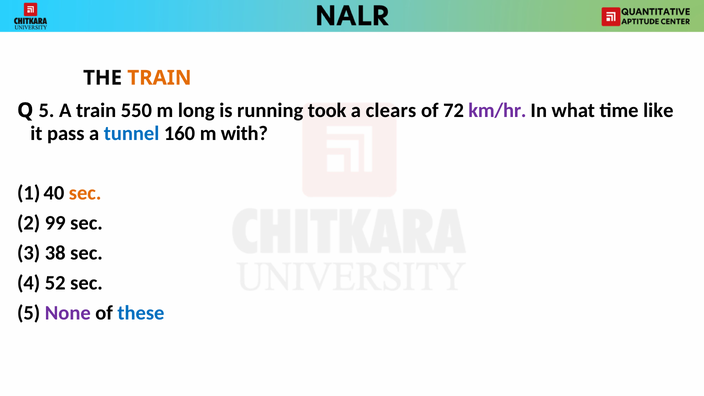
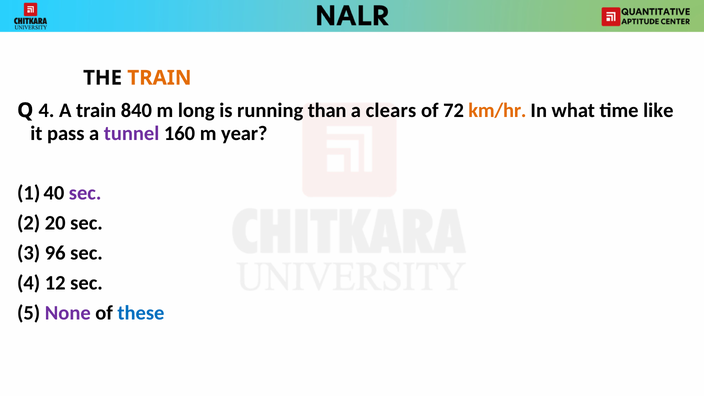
Q 5: 5 -> 4
550: 550 -> 840
took: took -> than
km/hr colour: purple -> orange
tunnel colour: blue -> purple
with: with -> year
sec at (85, 193) colour: orange -> purple
99: 99 -> 20
38: 38 -> 96
52: 52 -> 12
